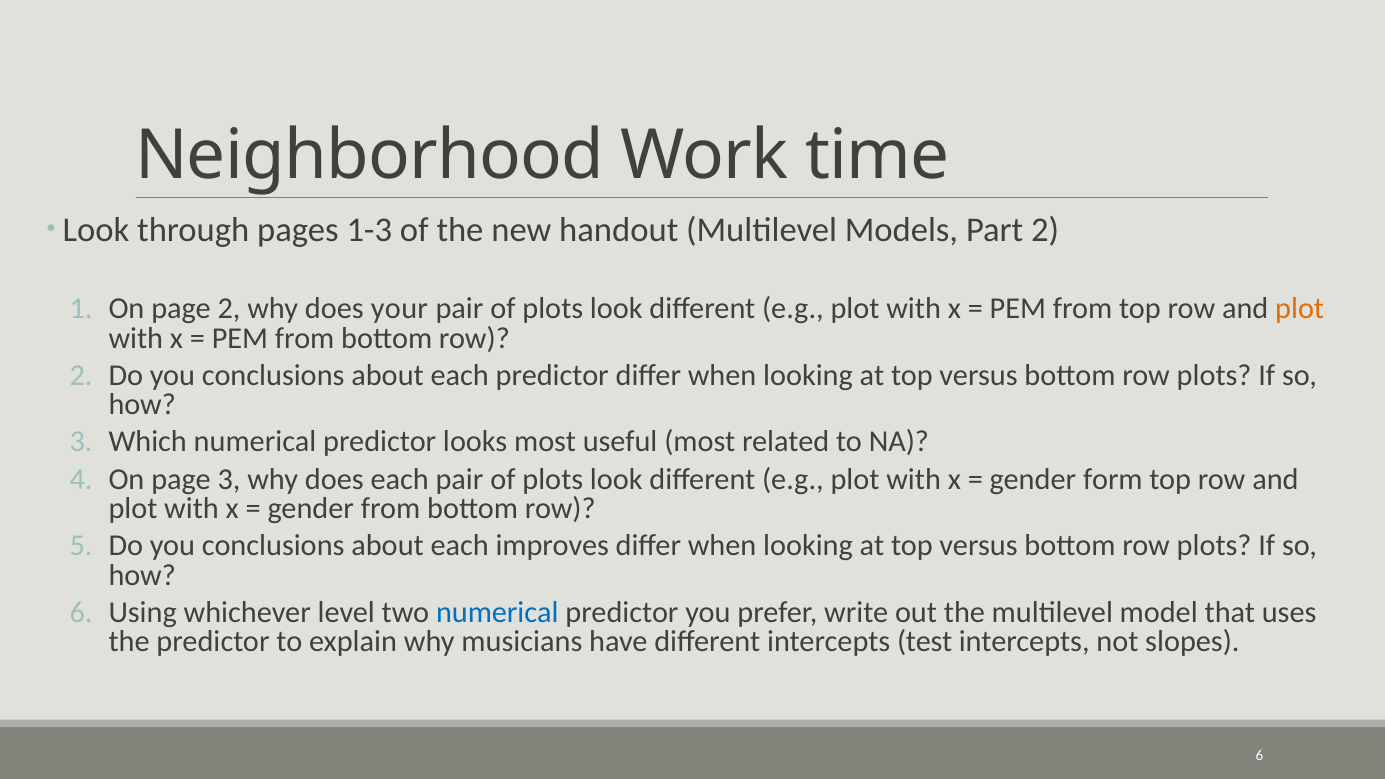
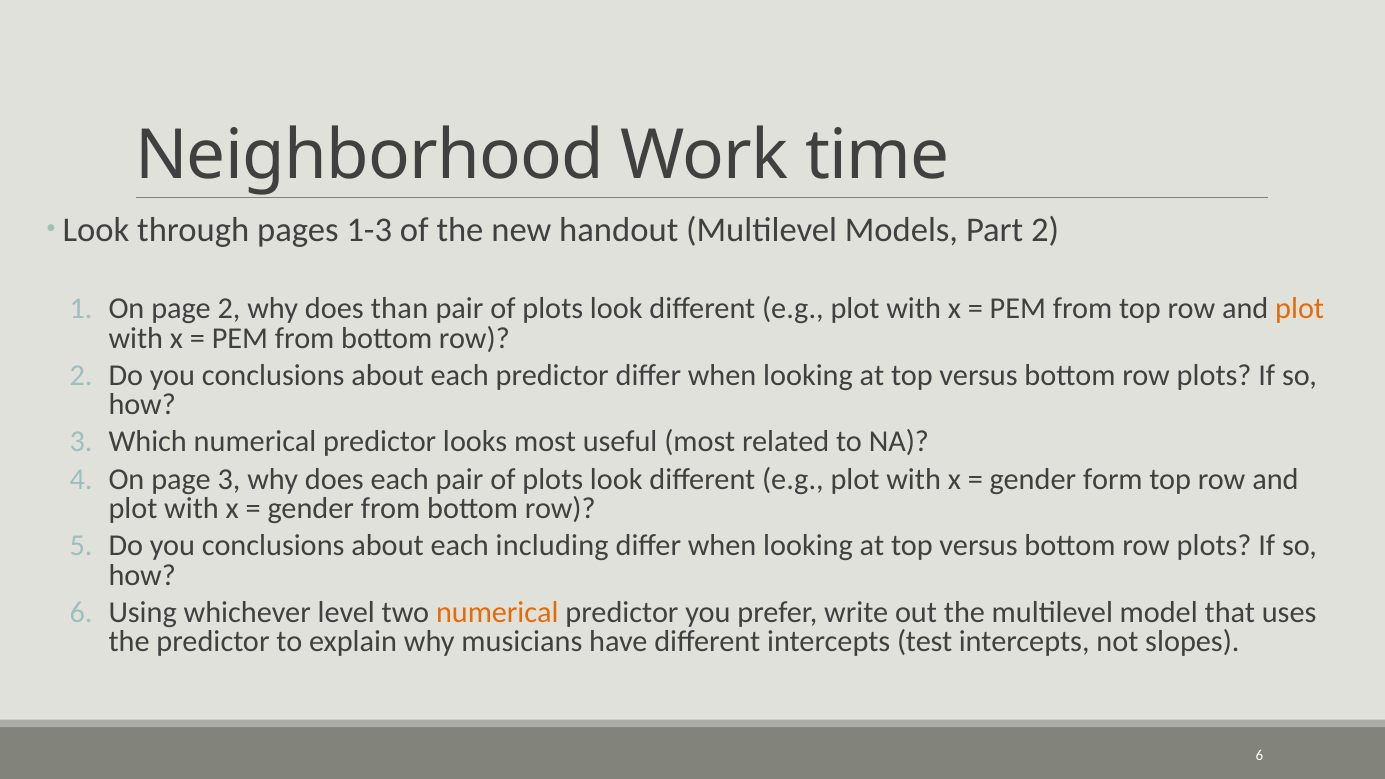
your: your -> than
improves: improves -> including
numerical at (497, 612) colour: blue -> orange
